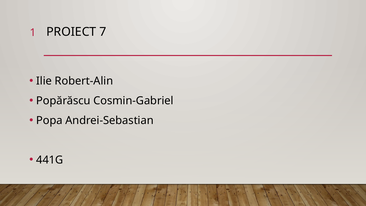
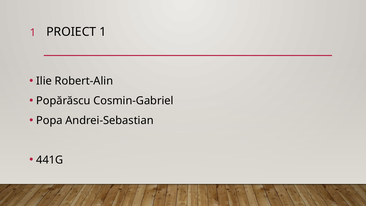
PROIECT 7: 7 -> 1
